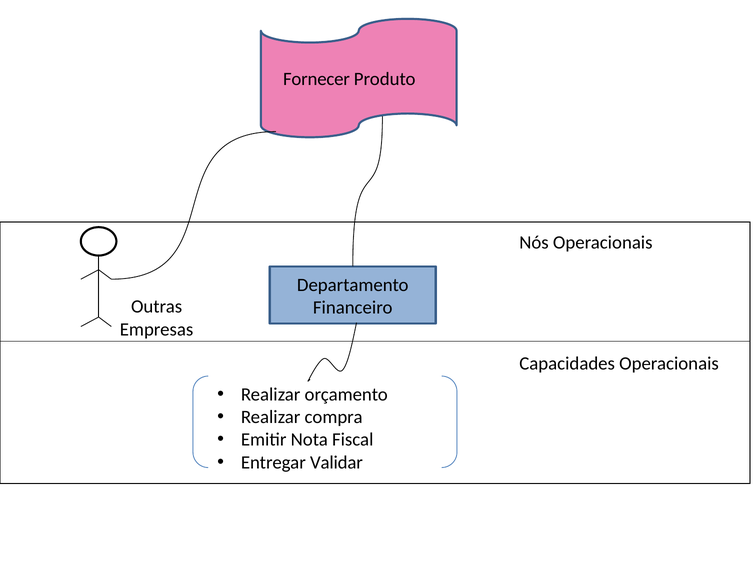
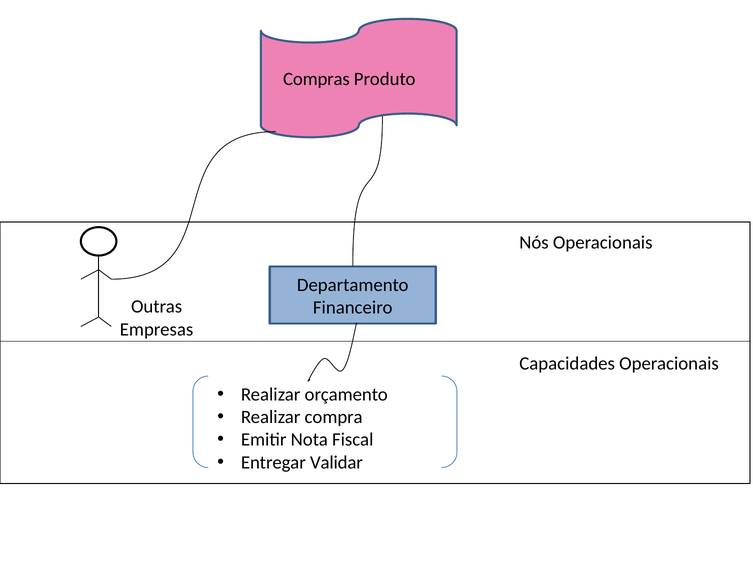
Fornecer: Fornecer -> Compras
